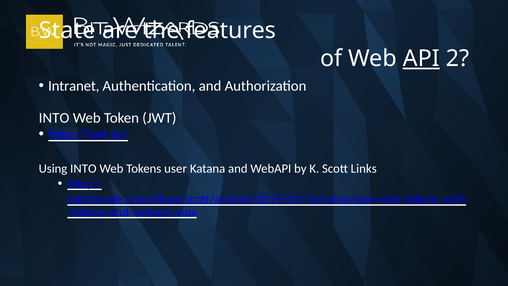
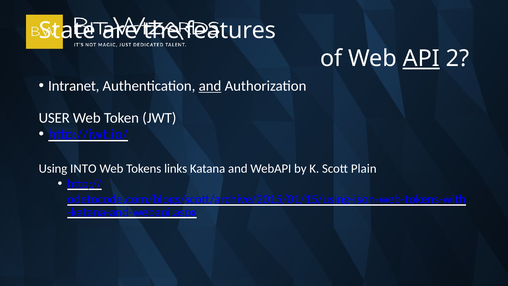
and at (210, 86) underline: none -> present
INTO at (54, 118): INTO -> USER
user: user -> links
Links: Links -> Plain
